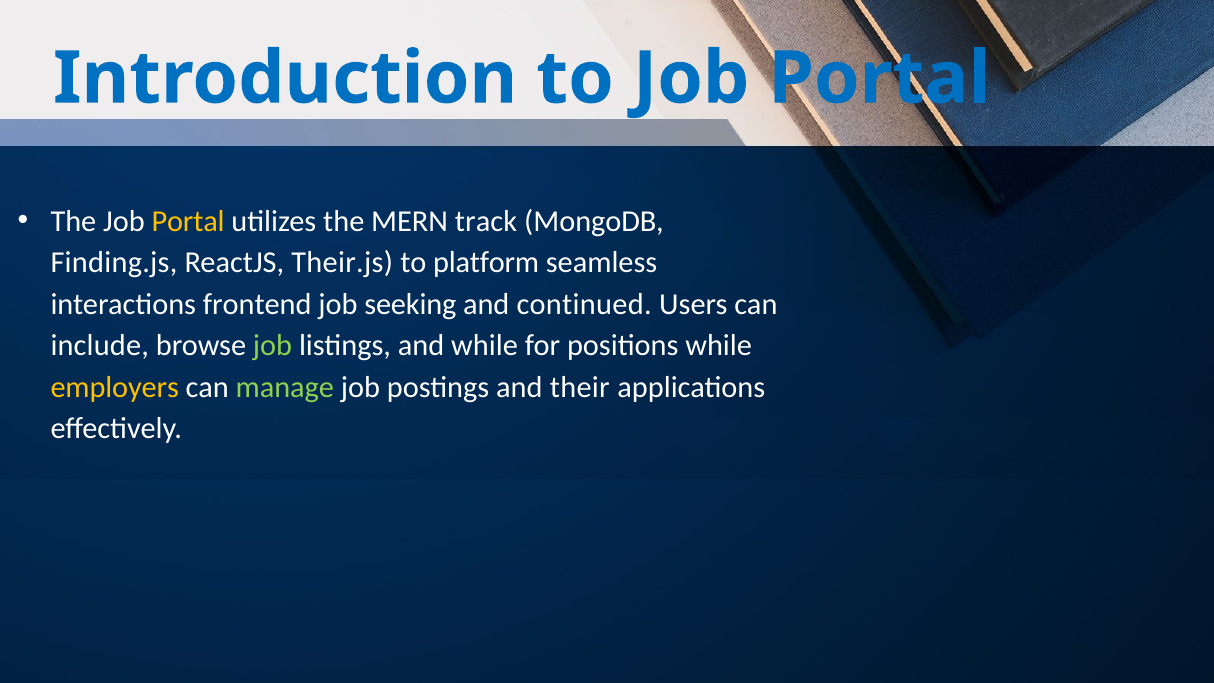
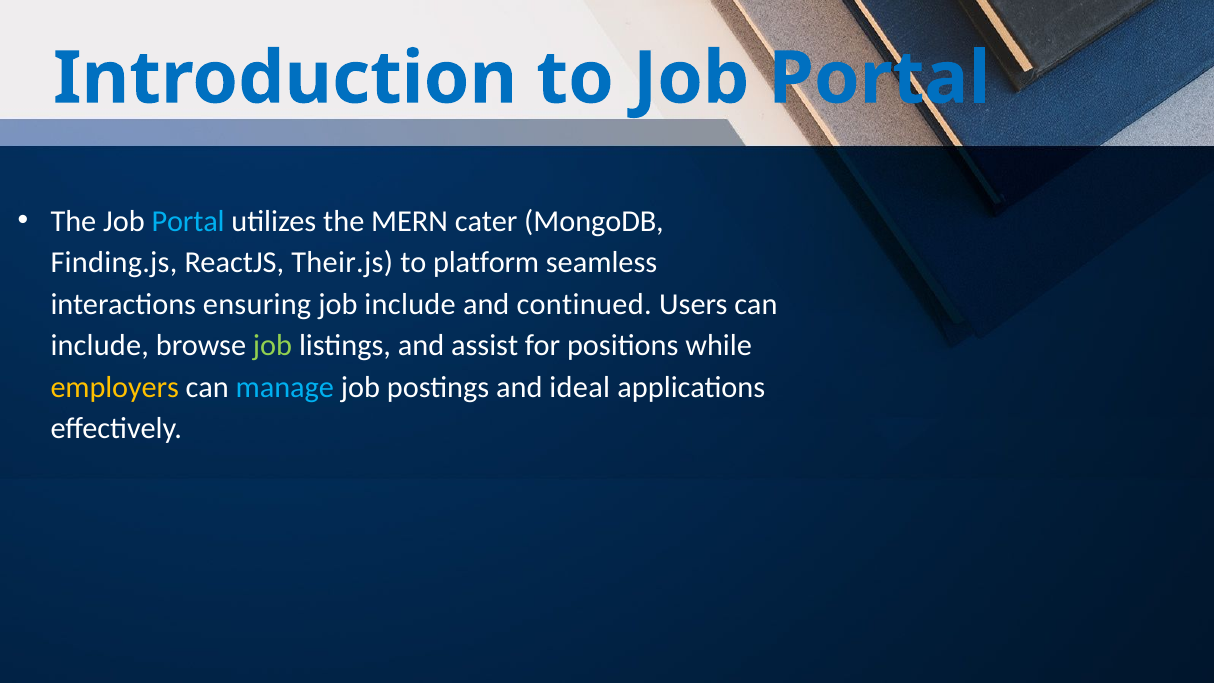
Portal at (188, 221) colour: yellow -> light blue
track: track -> cater
frontend: frontend -> ensuring
job seeking: seeking -> include
and while: while -> assist
manage colour: light green -> light blue
their: their -> ideal
